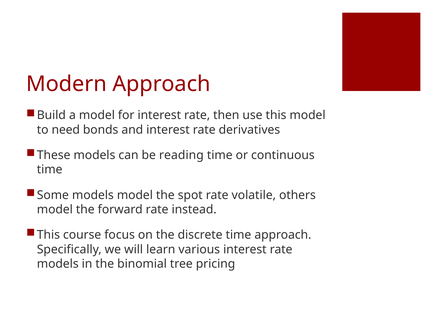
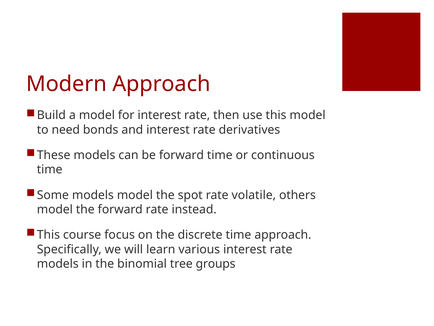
be reading: reading -> forward
pricing: pricing -> groups
